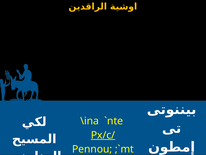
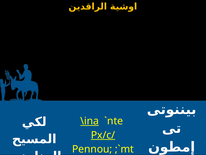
\ina underline: none -> present
